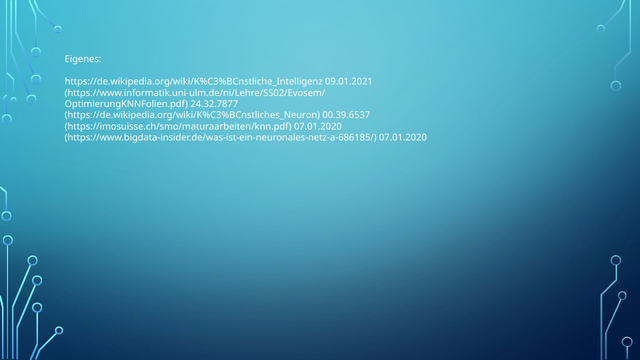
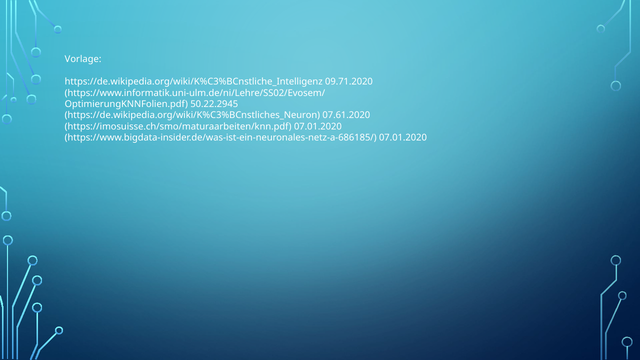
Eigenes: Eigenes -> Vorlage
09.01.2021: 09.01.2021 -> 09.71.2020
24.32.7877: 24.32.7877 -> 50.22.2945
00.39.6537: 00.39.6537 -> 07.61.2020
